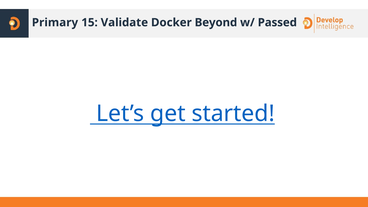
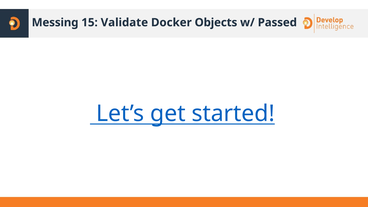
Primary: Primary -> Messing
Beyond: Beyond -> Objects
